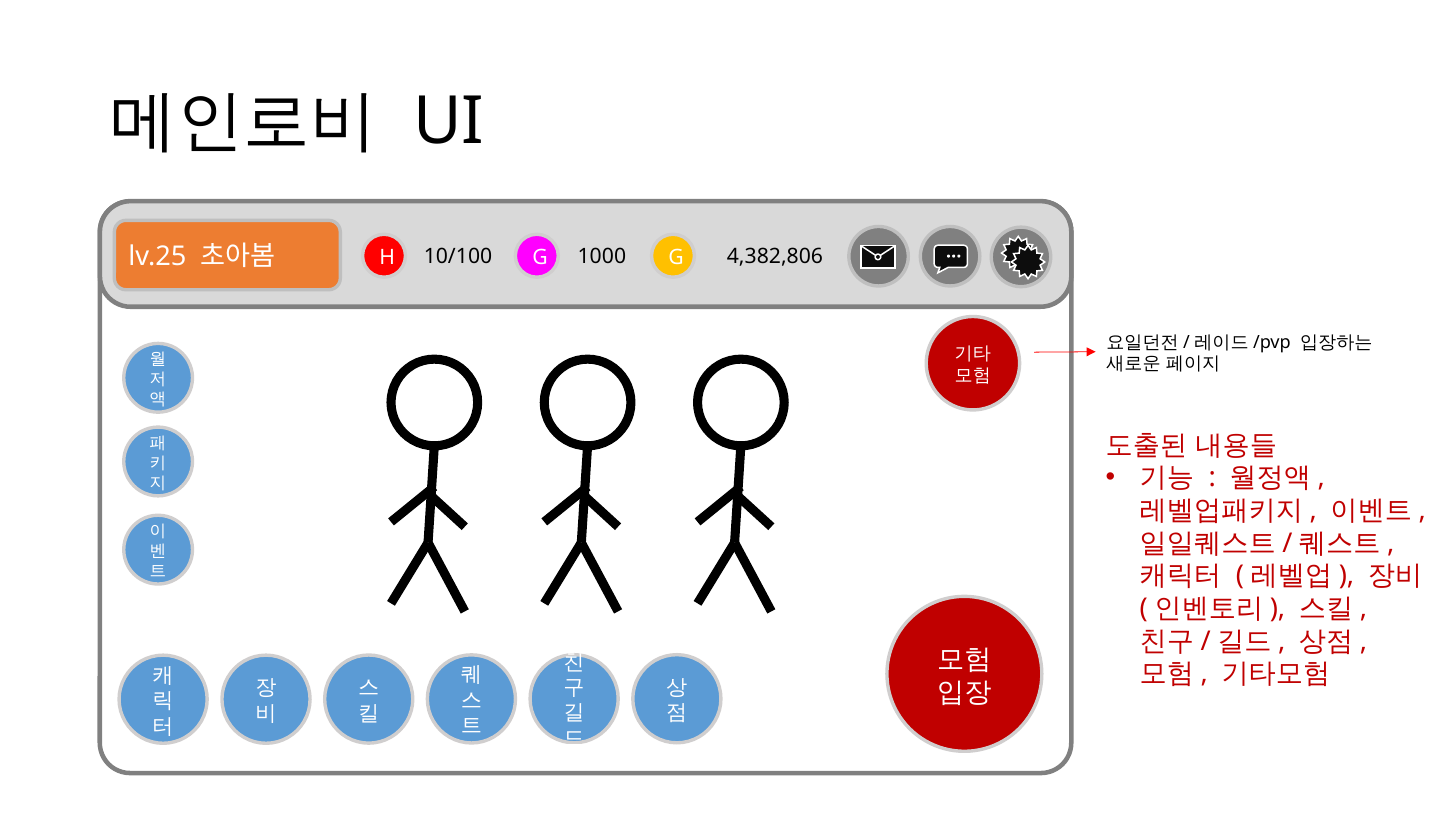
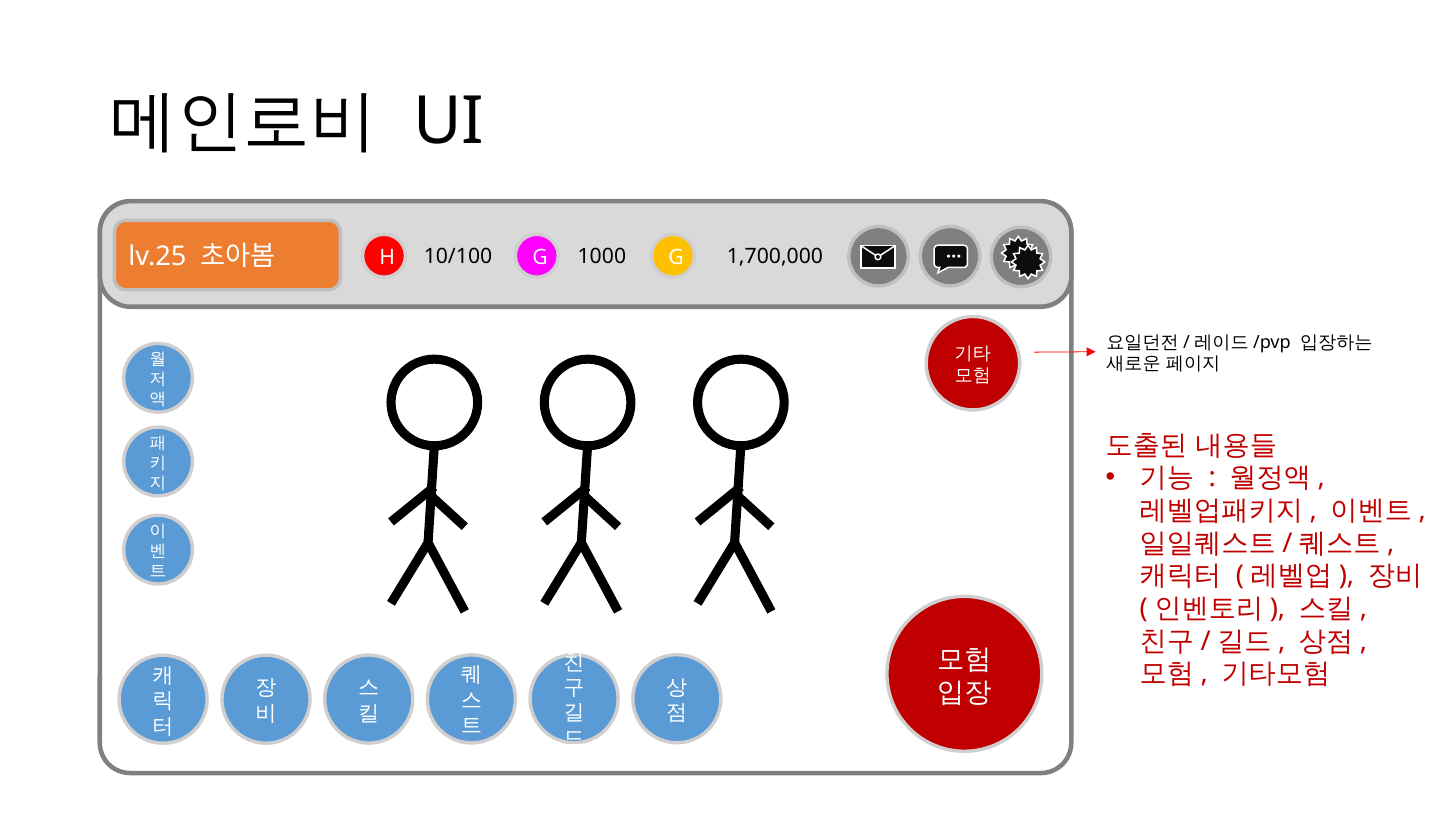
4,382,806: 4,382,806 -> 1,700,000
